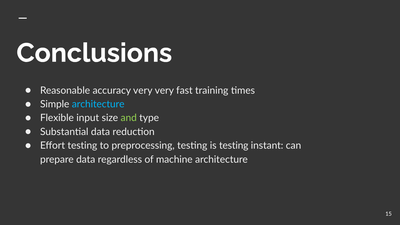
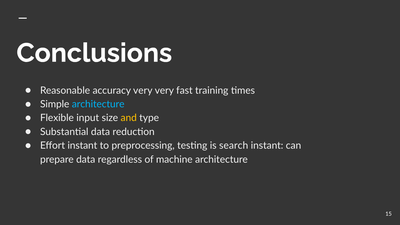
and colour: light green -> yellow
Effort testing: testing -> instant
is testing: testing -> search
